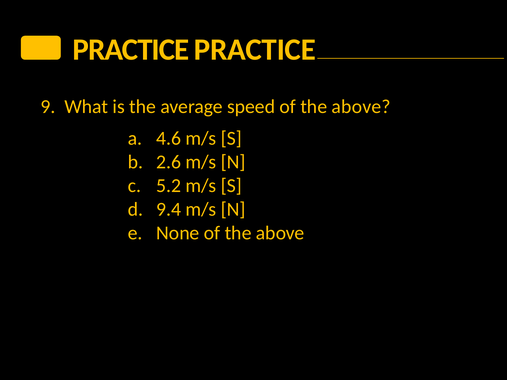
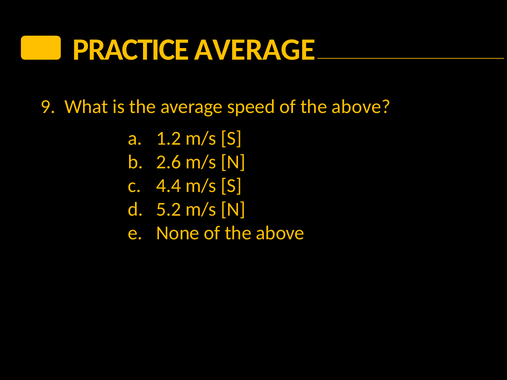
PRACTICE PRACTICE: PRACTICE -> AVERAGE
4.6: 4.6 -> 1.2
5.2: 5.2 -> 4.4
9.4: 9.4 -> 5.2
